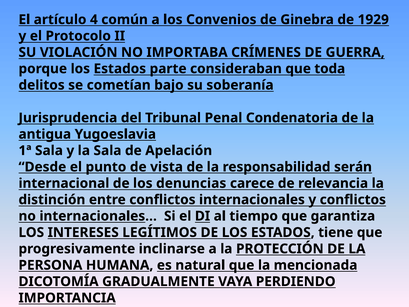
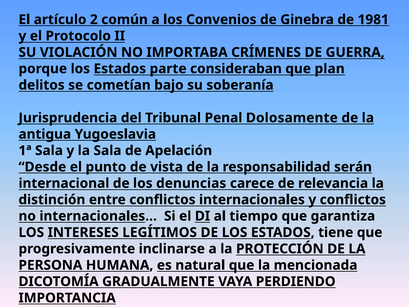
4: 4 -> 2
1929: 1929 -> 1981
toda: toda -> plan
Condenatoria: Condenatoria -> Dolosamente
